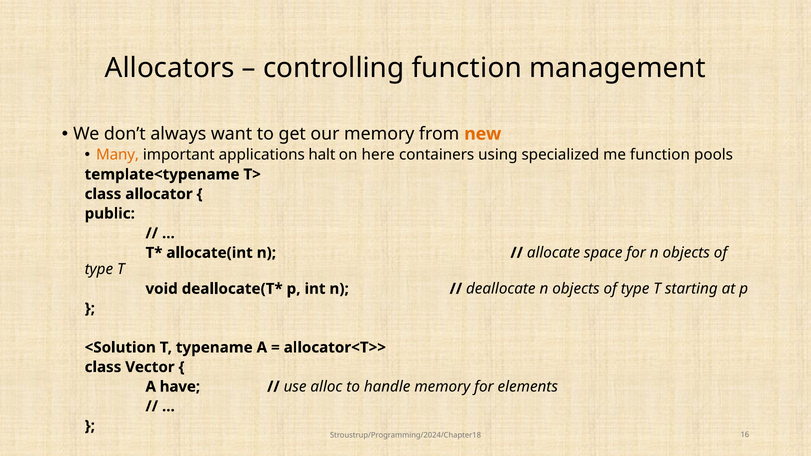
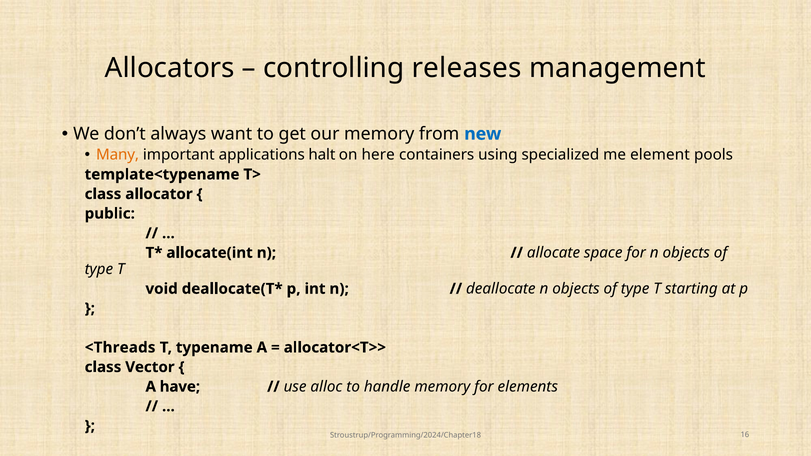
controlling function: function -> releases
new colour: orange -> blue
me function: function -> element
<Solution: <Solution -> <Threads
